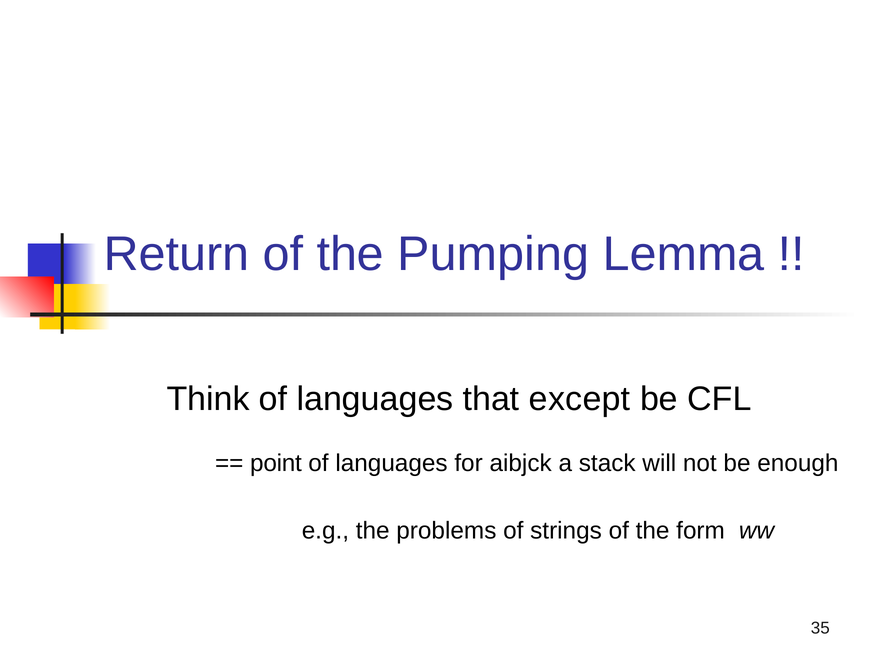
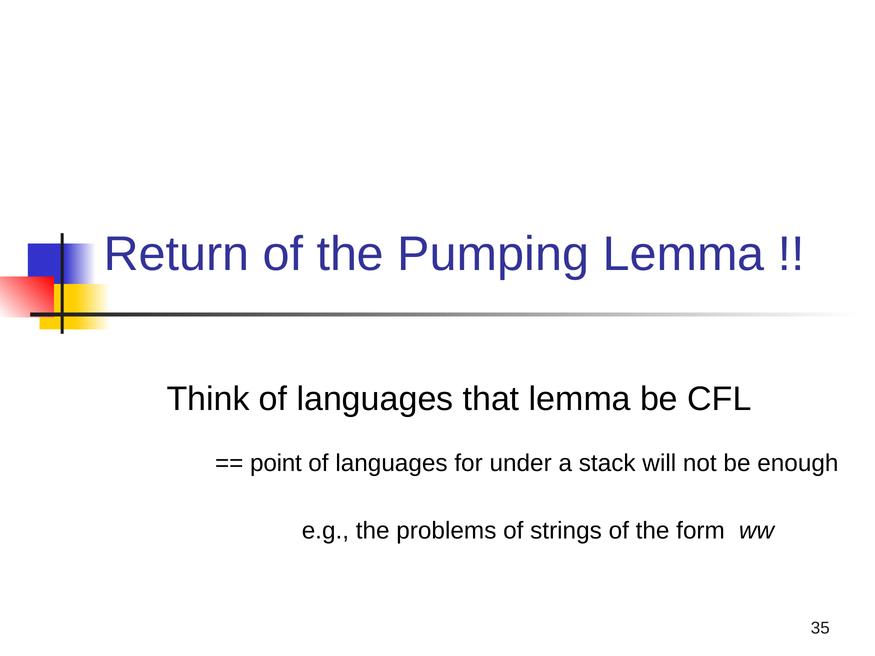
that except: except -> lemma
aibjck: aibjck -> under
